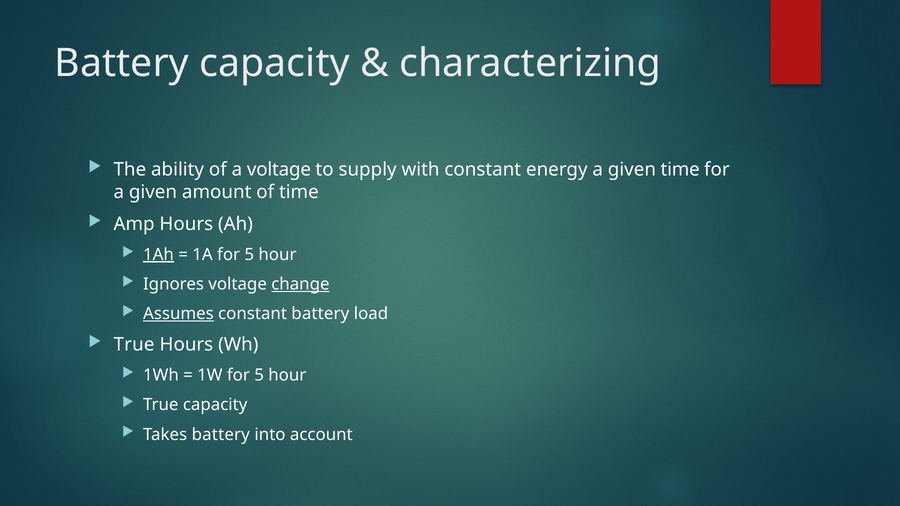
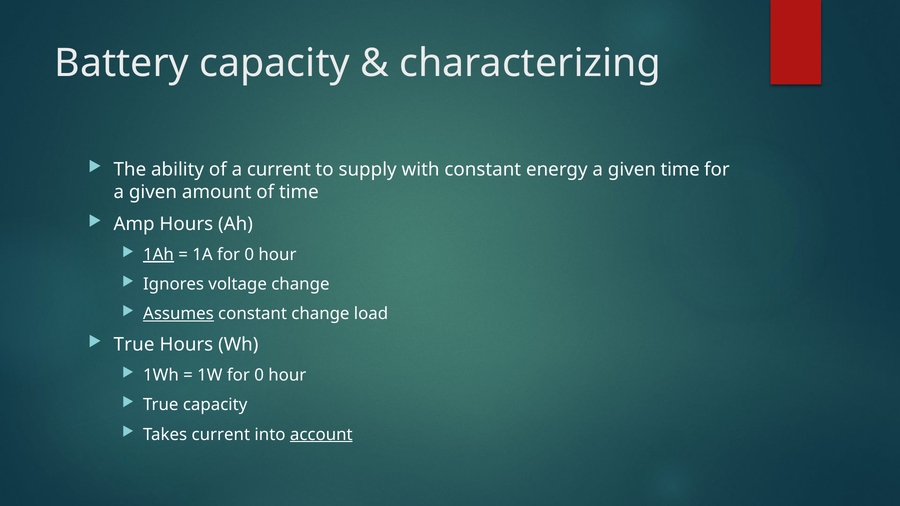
a voltage: voltage -> current
1A for 5: 5 -> 0
change at (300, 284) underline: present -> none
constant battery: battery -> change
1W for 5: 5 -> 0
Takes battery: battery -> current
account underline: none -> present
